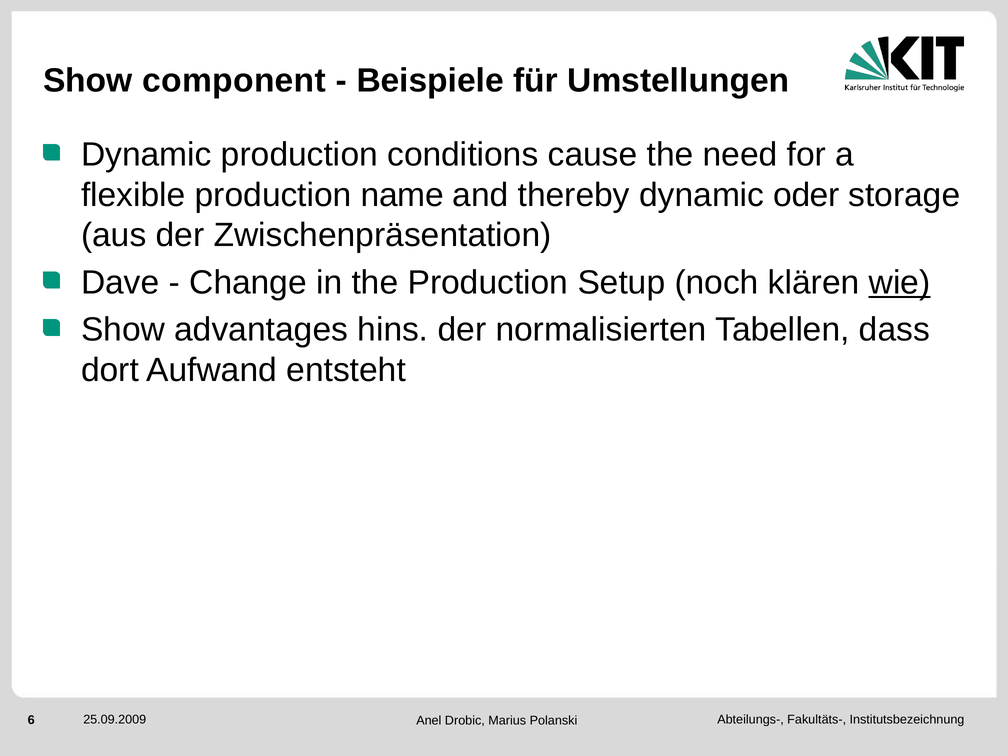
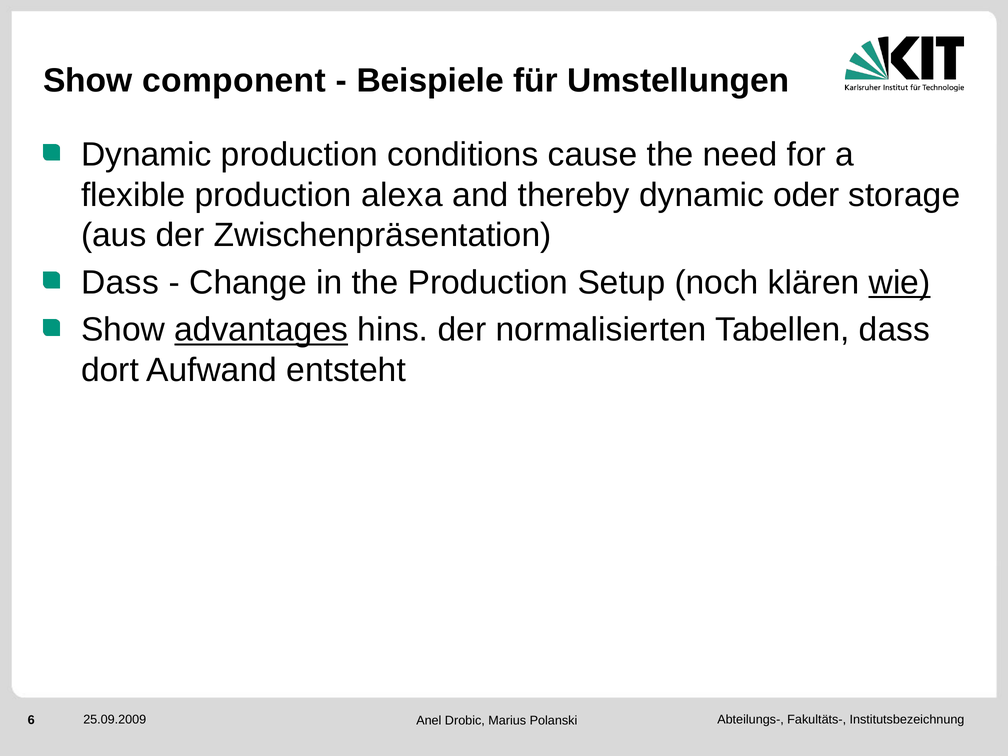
name: name -> alexa
Dave at (120, 283): Dave -> Dass
advantages underline: none -> present
